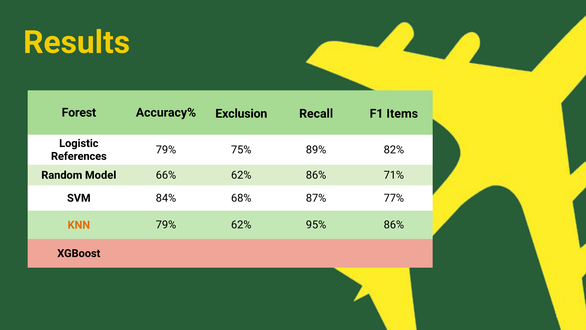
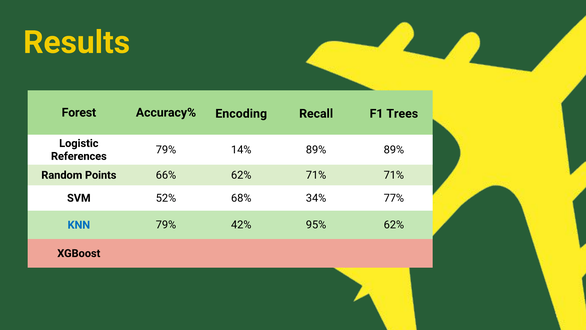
Exclusion: Exclusion -> Encoding
Items: Items -> Trees
75%: 75% -> 14%
89% 82%: 82% -> 89%
Model: Model -> Points
62% 86%: 86% -> 71%
84%: 84% -> 52%
87%: 87% -> 34%
KNN colour: orange -> blue
79% 62%: 62% -> 42%
95% 86%: 86% -> 62%
